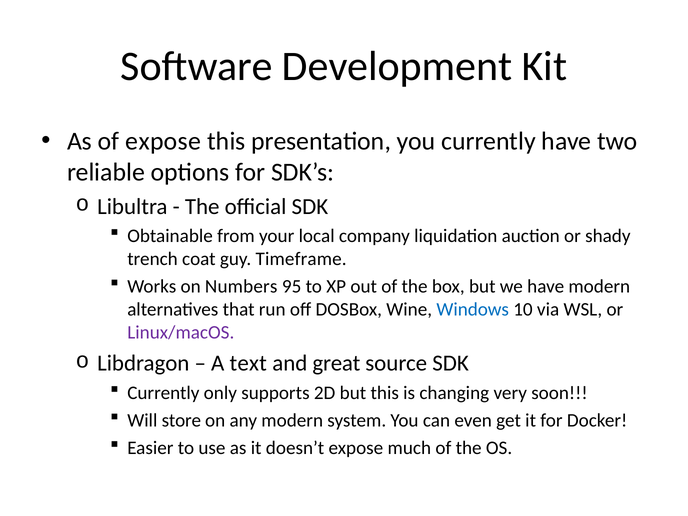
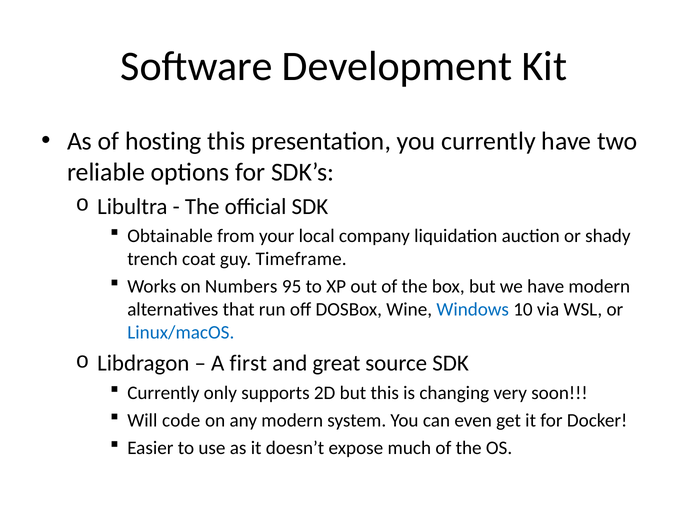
of expose: expose -> hosting
Linux/macOS colour: purple -> blue
text: text -> first
store: store -> code
